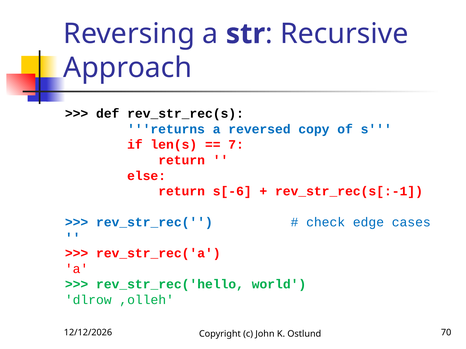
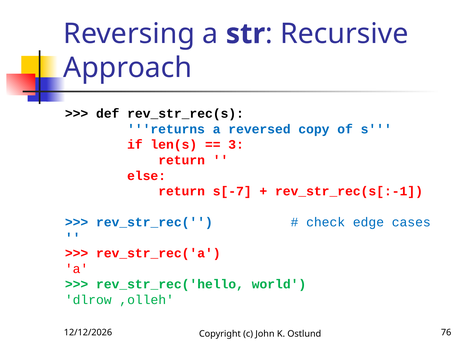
7: 7 -> 3
s[-6: s[-6 -> s[-7
70: 70 -> 76
